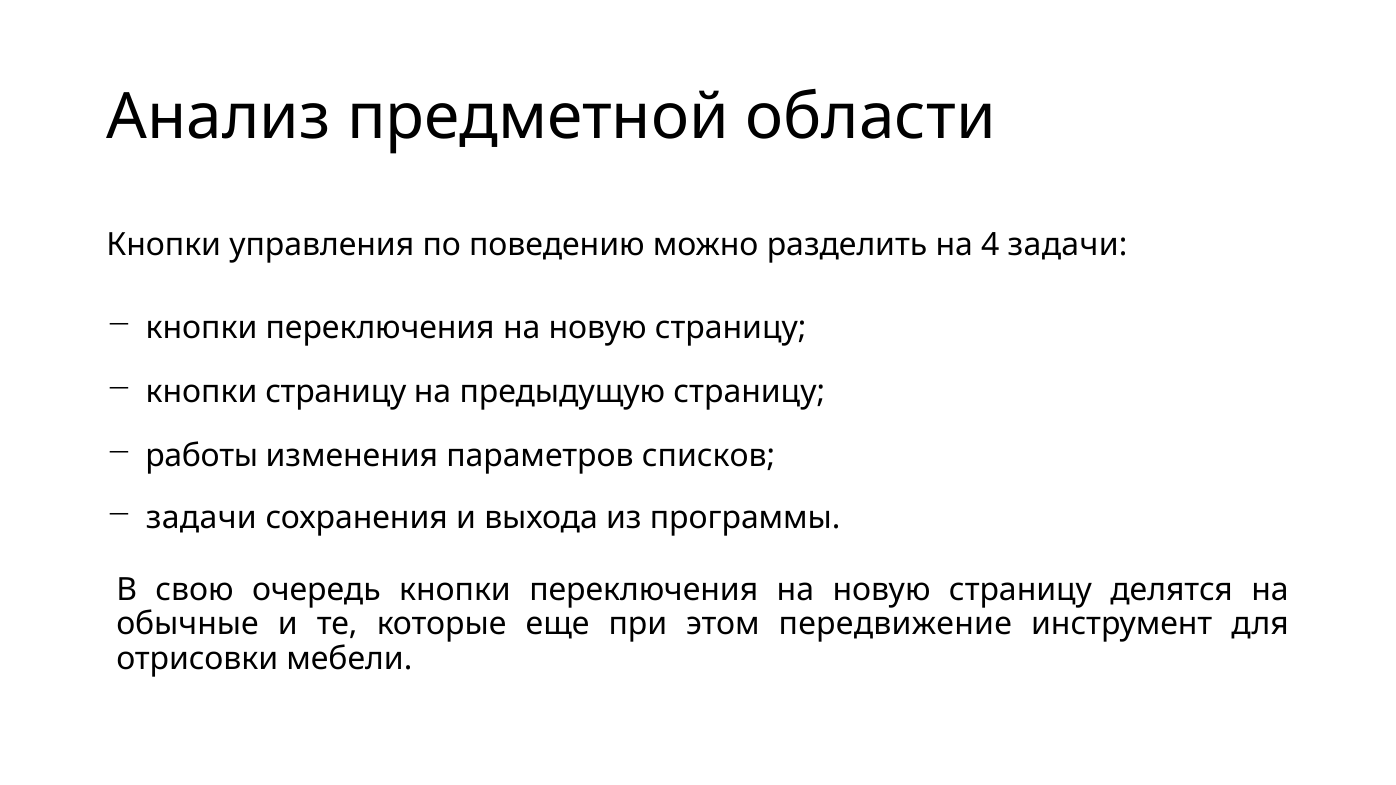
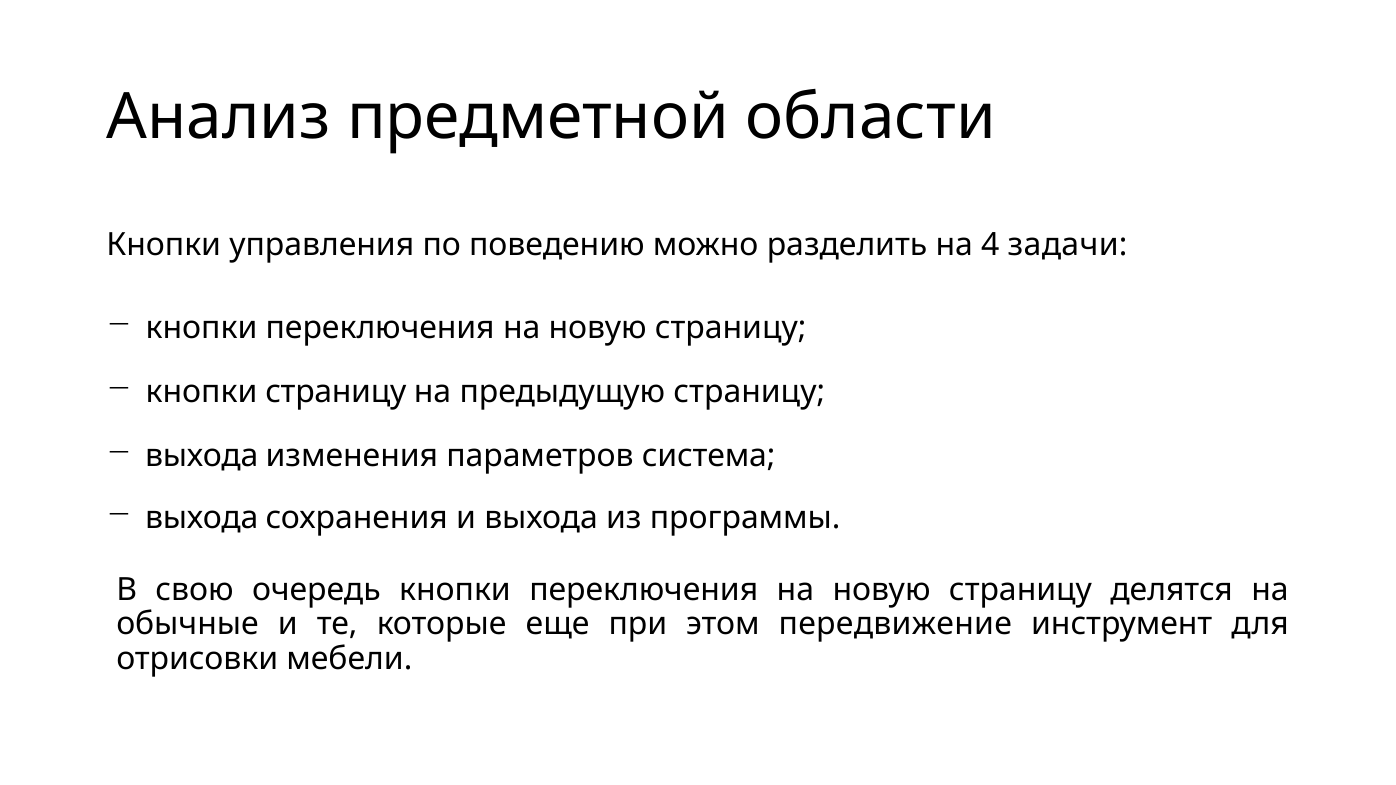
работы at (202, 456): работы -> выхода
списков: списков -> система
задачи at (201, 518): задачи -> выхода
